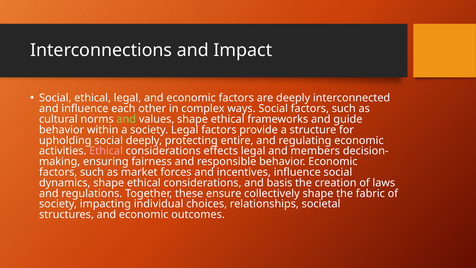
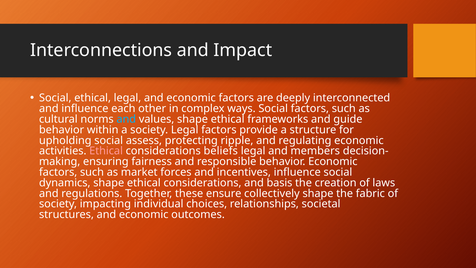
and at (126, 119) colour: light green -> light blue
social deeply: deeply -> assess
entire: entire -> ripple
effects: effects -> beliefs
